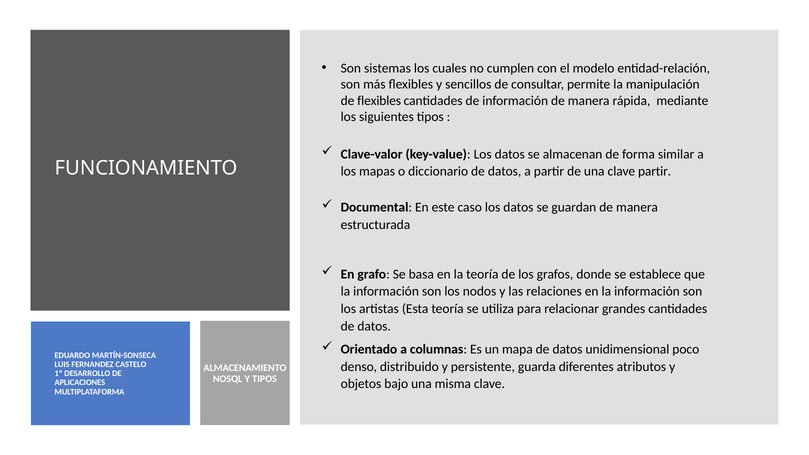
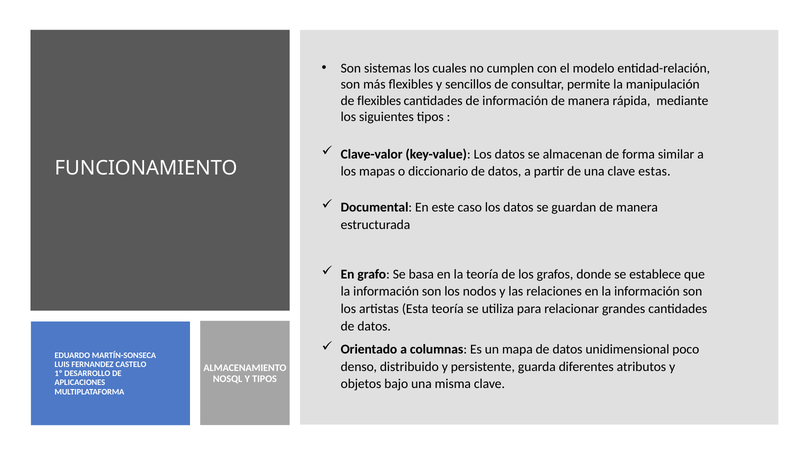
clave partir: partir -> estas
